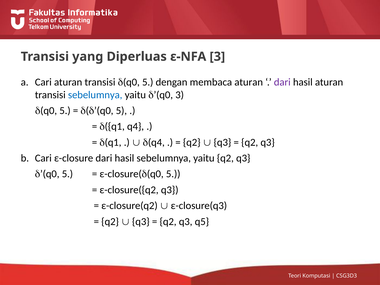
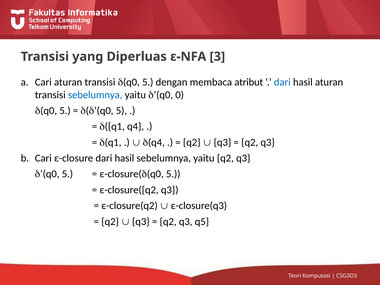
membaca aturan: aturan -> atribut
dari at (282, 82) colour: purple -> blue
’(q0 3: 3 -> 0
